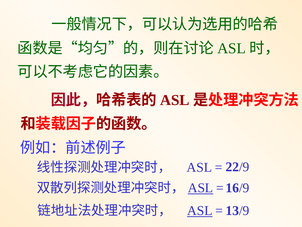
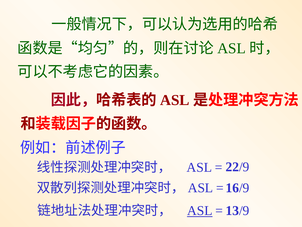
ASL at (200, 188) underline: present -> none
